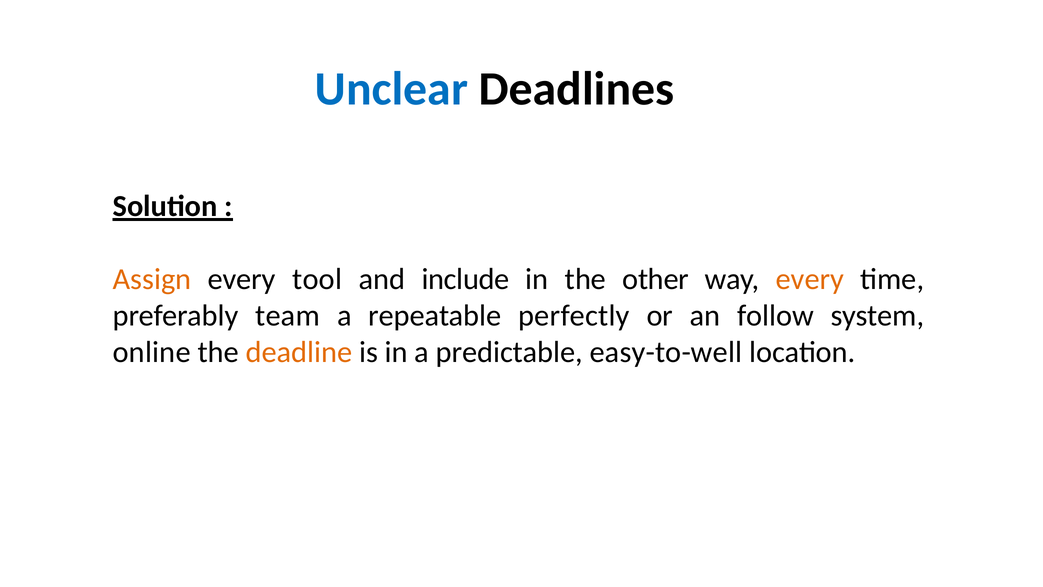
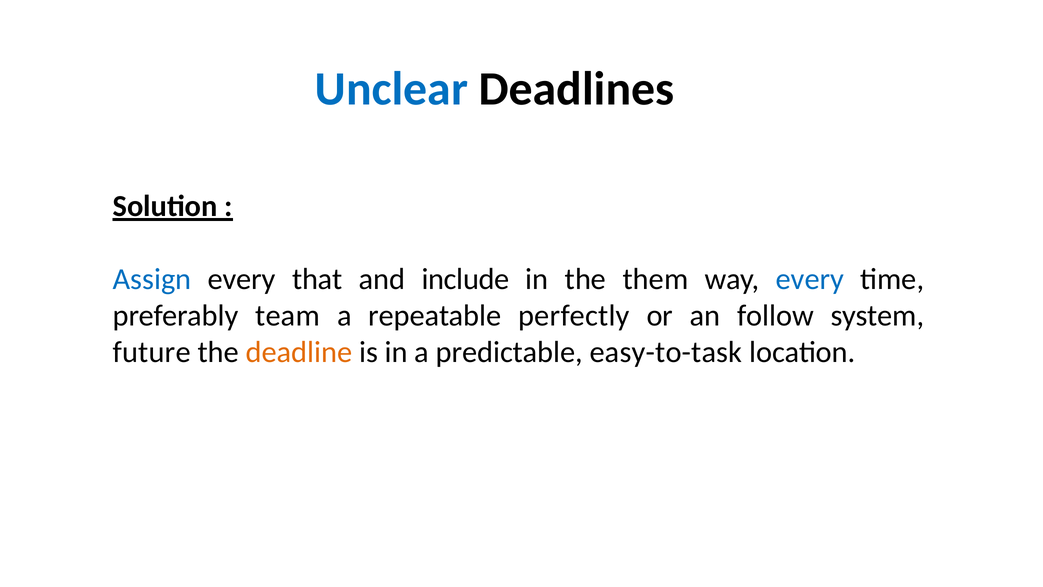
Assign colour: orange -> blue
tool: tool -> that
other: other -> them
every at (810, 279) colour: orange -> blue
online: online -> future
easy-to-well: easy-to-well -> easy-to-task
